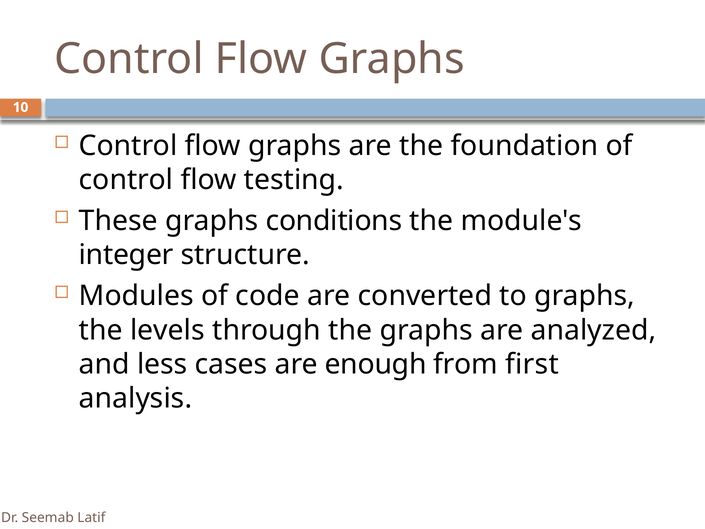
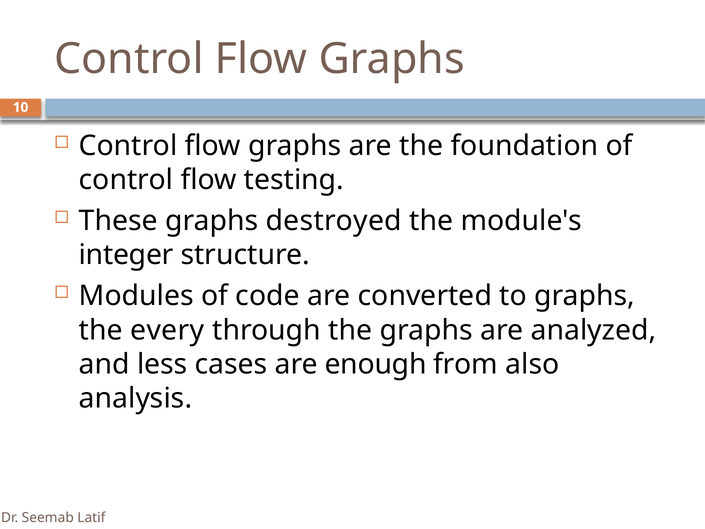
conditions: conditions -> destroyed
levels: levels -> every
first: first -> also
